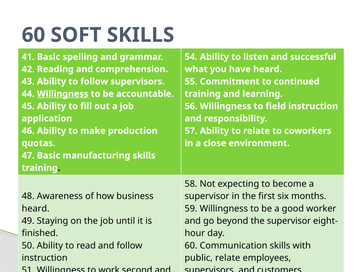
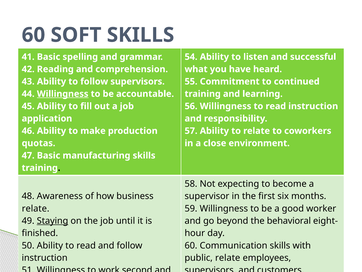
Willingness to field: field -> read
heard at (36, 208): heard -> relate
Staying underline: none -> present
the supervisor: supervisor -> behavioral
